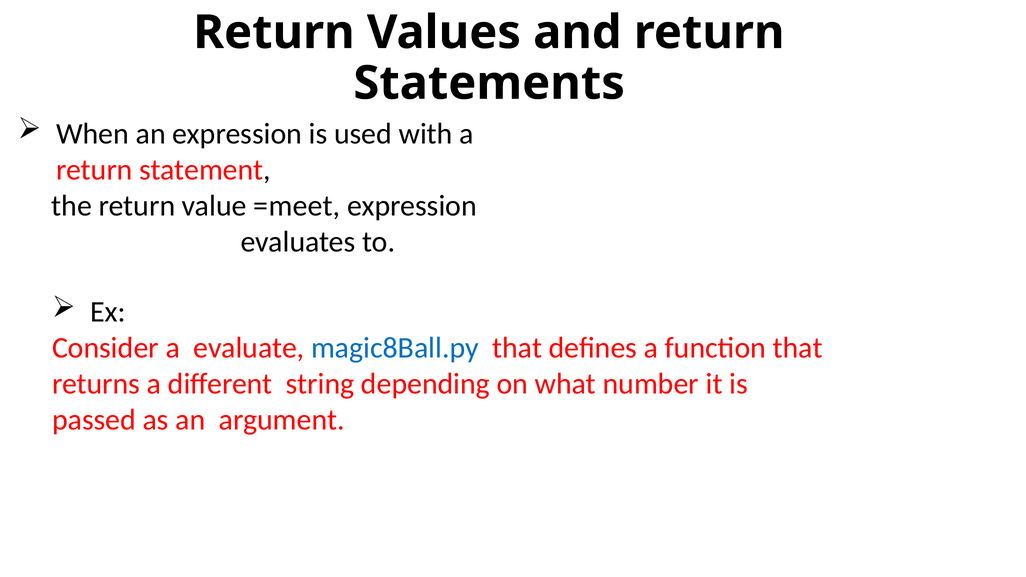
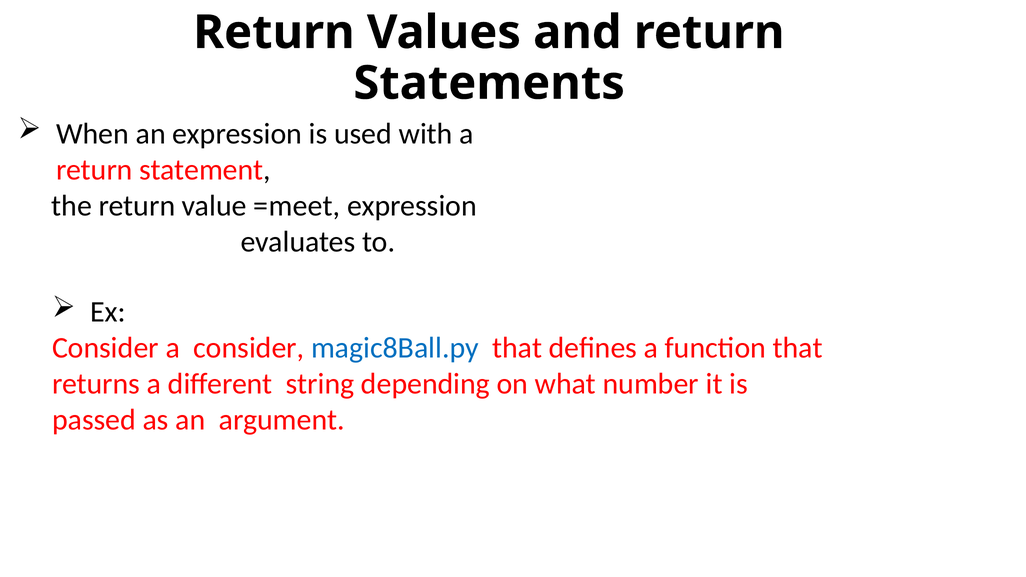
a evaluate: evaluate -> consider
